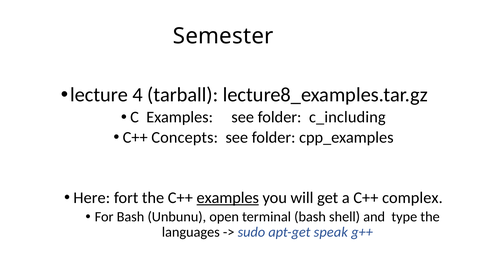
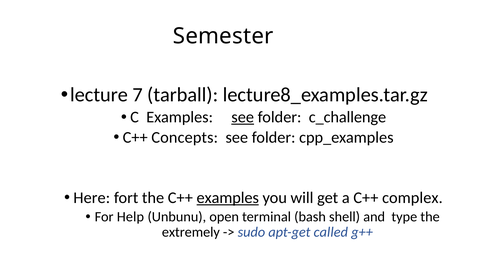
4: 4 -> 7
see at (243, 117) underline: none -> present
c_including: c_including -> c_challenge
For Bash: Bash -> Help
languages: languages -> extremely
speak: speak -> called
